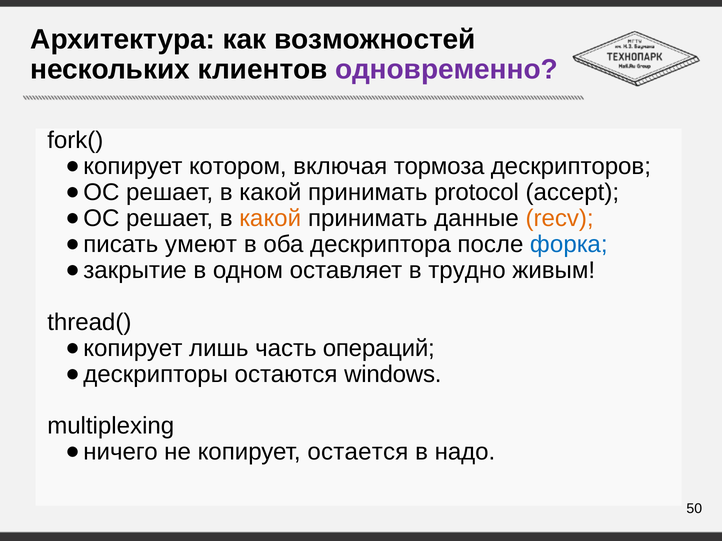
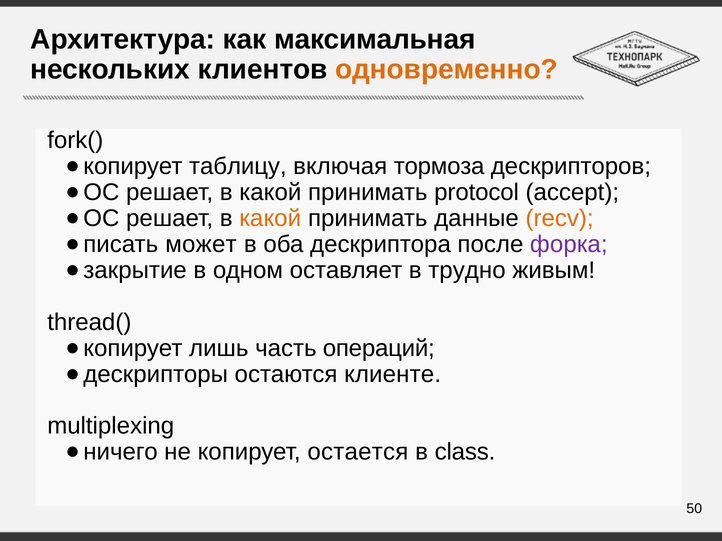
возможностей: возможностей -> максимальная
одновременно colour: purple -> orange
котором: котором -> таблицу
умеют: умеют -> может
форка colour: blue -> purple
windows: windows -> клиенте
надо: надо -> class
